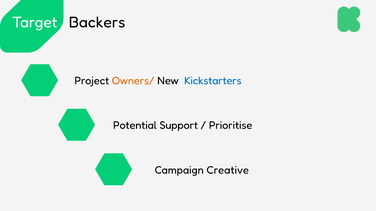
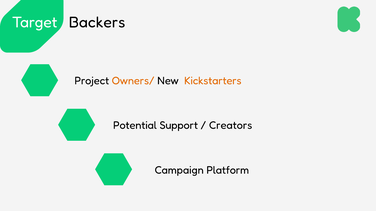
Kickstarters colour: blue -> orange
Prioritise: Prioritise -> Creators
Creative: Creative -> Platform
